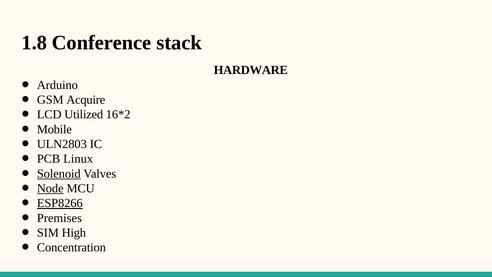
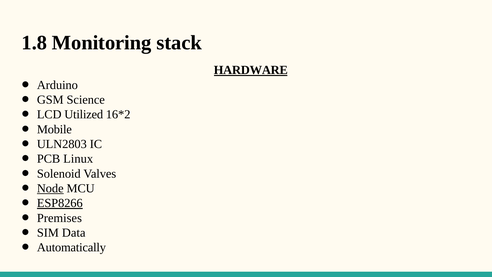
Conference: Conference -> Monitoring
HARDWARE underline: none -> present
Acquire: Acquire -> Science
Solenoid underline: present -> none
High: High -> Data
Concentration: Concentration -> Automatically
